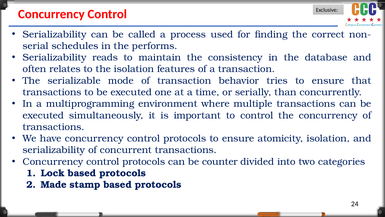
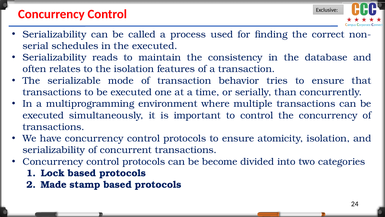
the performs: performs -> executed
counter: counter -> become
